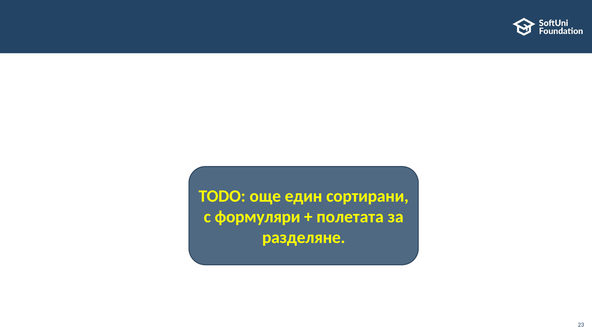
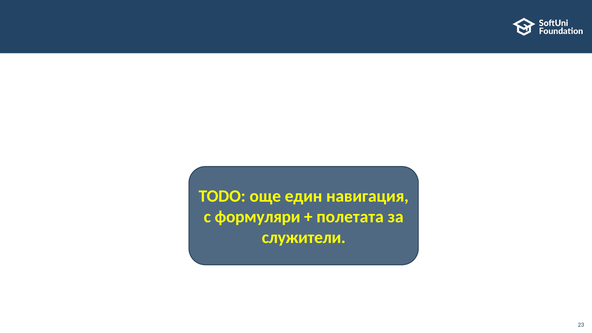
сортирани: сортирани -> навигация
разделяне: разделяне -> служители
